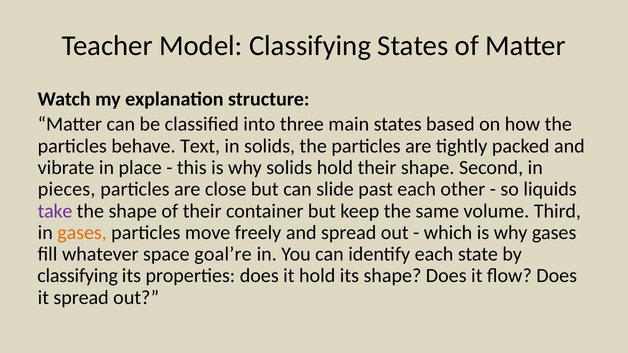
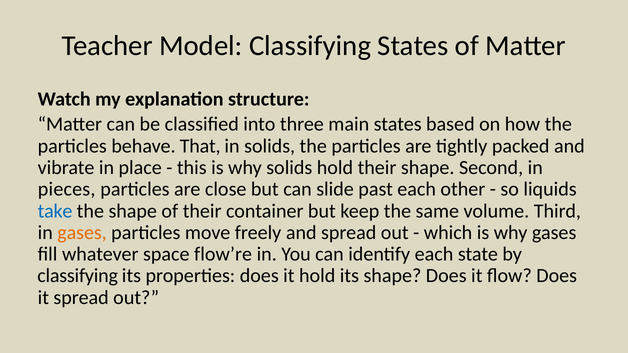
Text: Text -> That
take colour: purple -> blue
goal’re: goal’re -> flow’re
